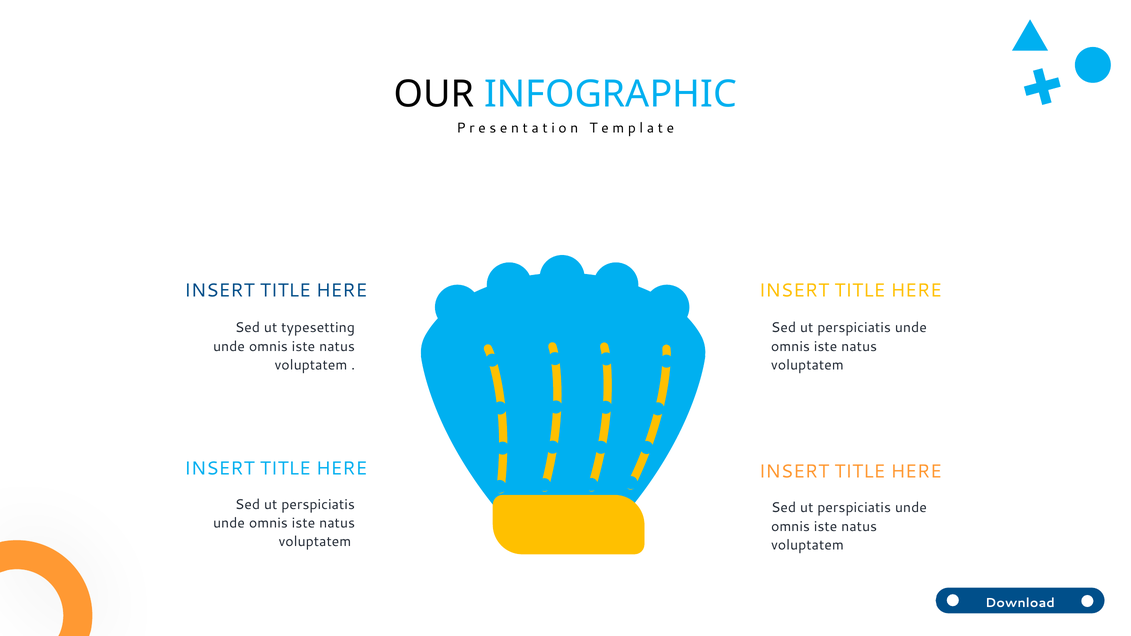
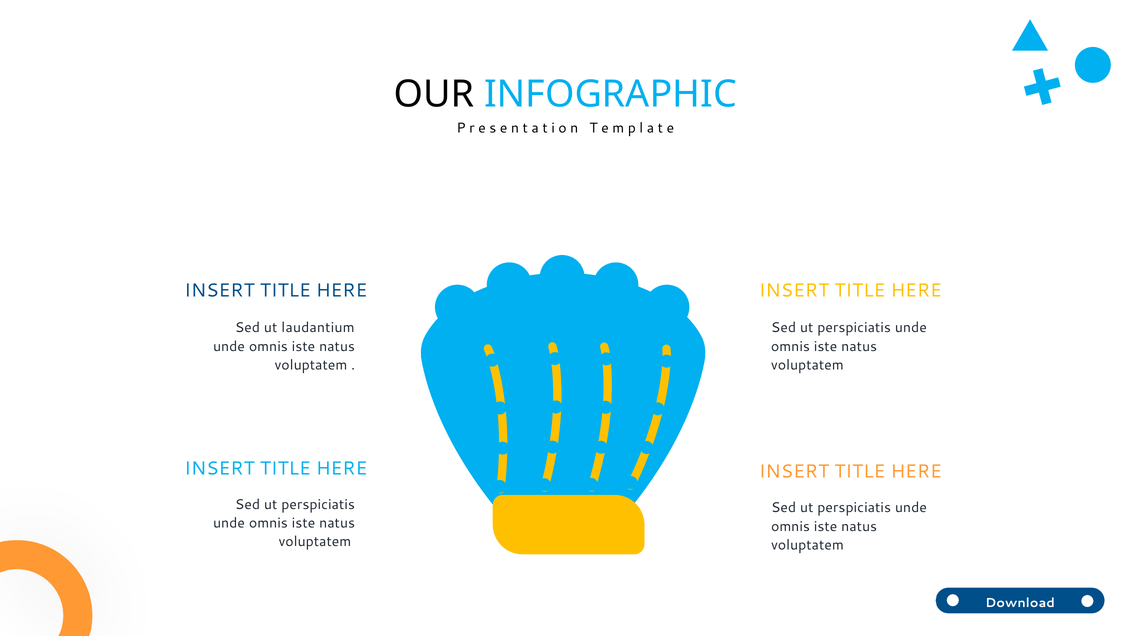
typesetting: typesetting -> laudantium
